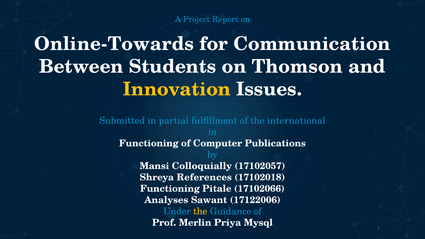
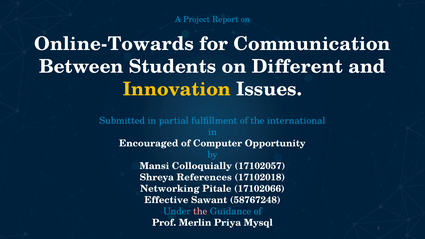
Thomson: Thomson -> Different
Functioning at (149, 143): Functioning -> Encouraged
Publications: Publications -> Opportunity
Functioning at (170, 189): Functioning -> Networking
Analyses: Analyses -> Effective
17122006: 17122006 -> 58767248
the at (200, 211) colour: yellow -> pink
